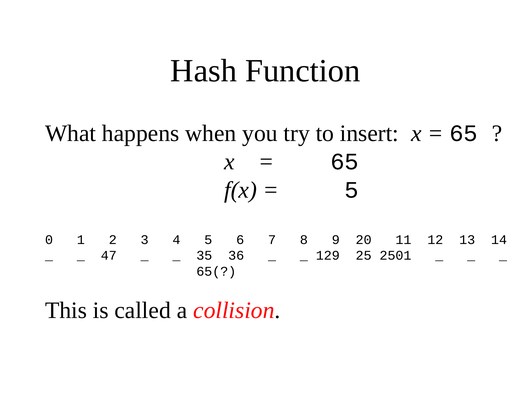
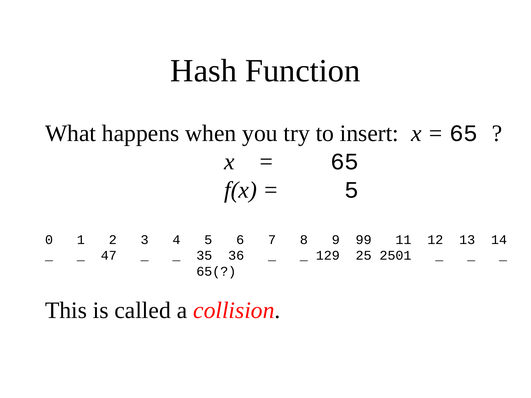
20: 20 -> 99
